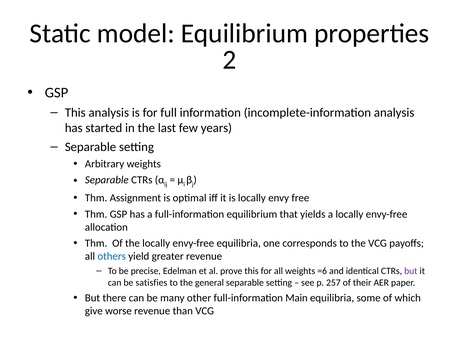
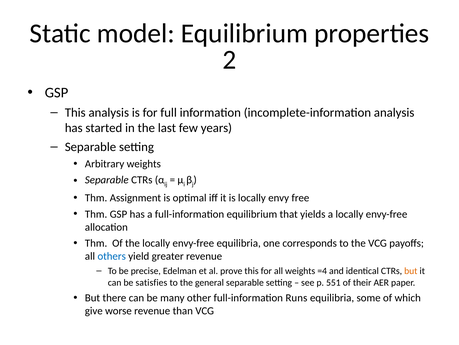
=6: =6 -> =4
but at (411, 270) colour: purple -> orange
257: 257 -> 551
Main: Main -> Runs
